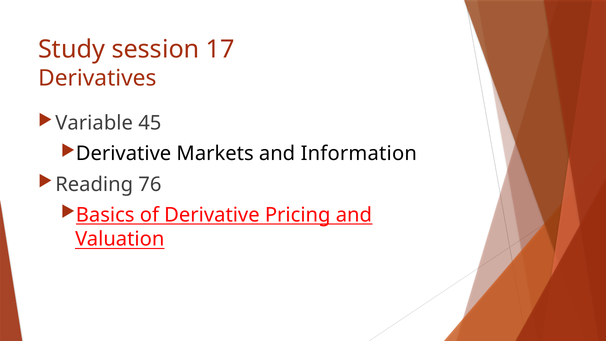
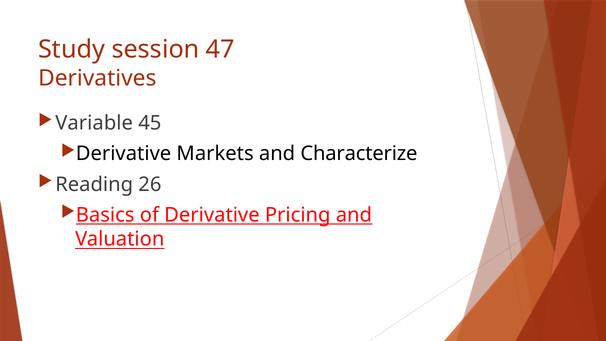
17: 17 -> 47
Information: Information -> Characterize
76: 76 -> 26
